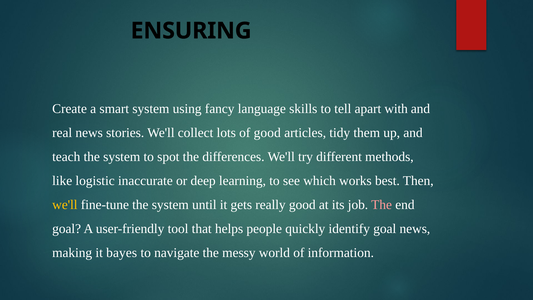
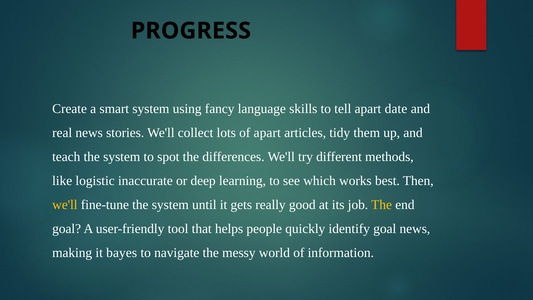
ENSURING: ENSURING -> PROGRESS
with: with -> date
of good: good -> apart
The at (382, 205) colour: pink -> yellow
